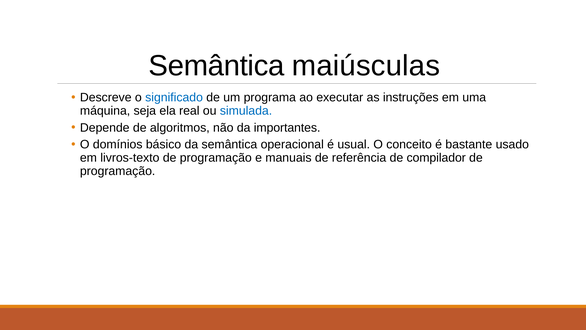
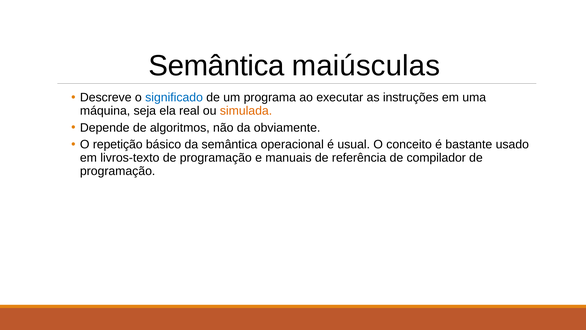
simulada colour: blue -> orange
importantes: importantes -> obviamente
domínios: domínios -> repetição
